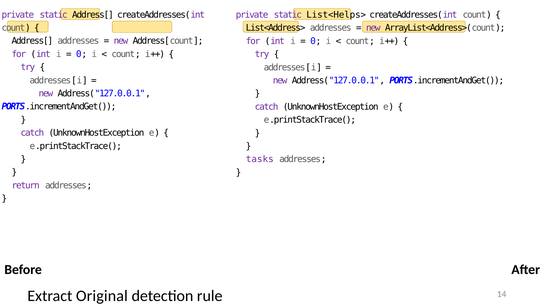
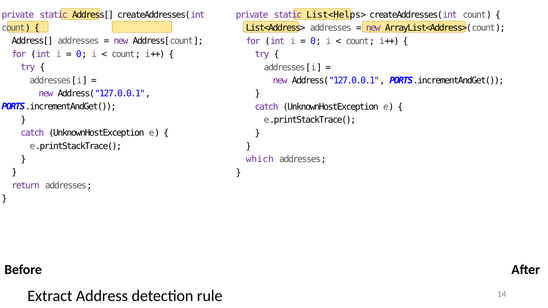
tasks: tasks -> which
Original: Original -> Address
